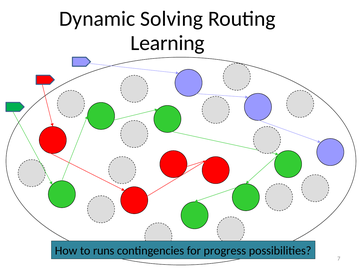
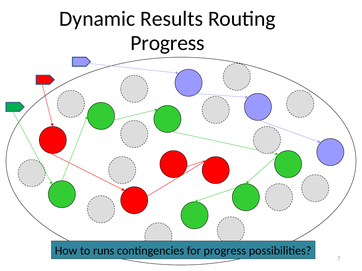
Solving: Solving -> Results
Learning at (168, 43): Learning -> Progress
